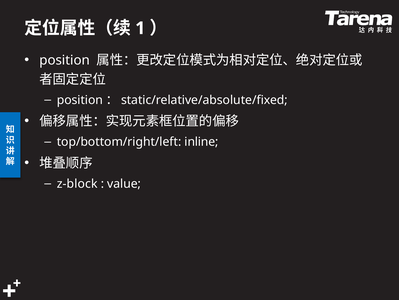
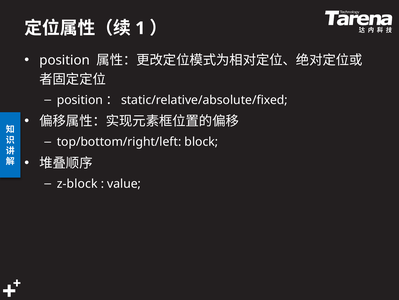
inline: inline -> block
